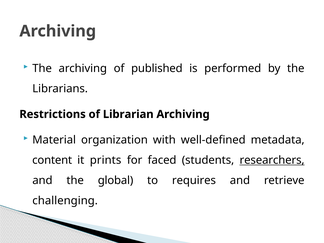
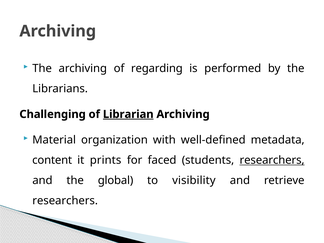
published: published -> regarding
Restrictions: Restrictions -> Challenging
Librarian underline: none -> present
requires: requires -> visibility
challenging at (65, 201): challenging -> researchers
